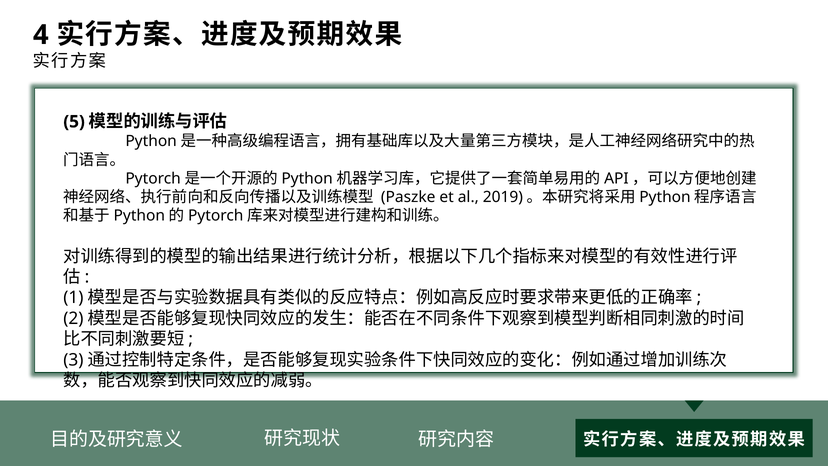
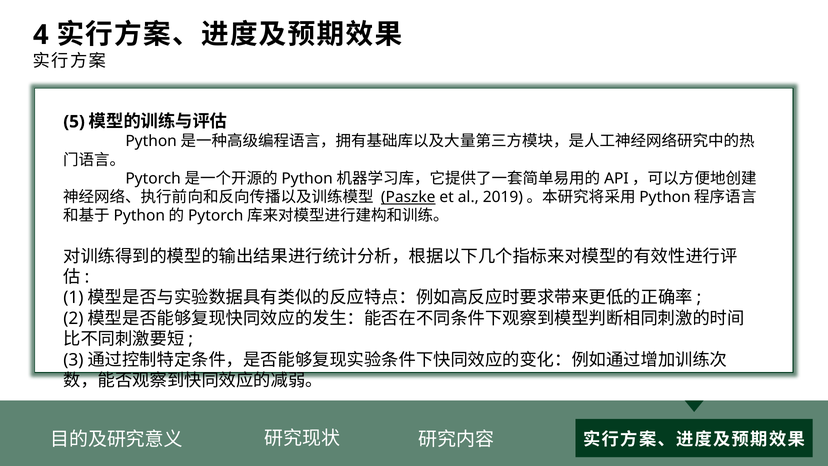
Paszke underline: none -> present
